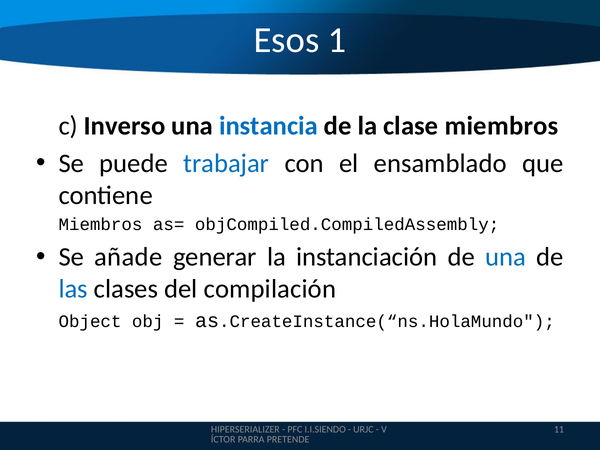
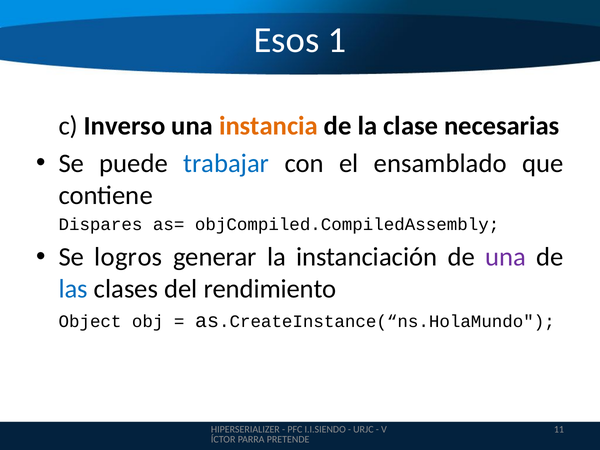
instancia colour: blue -> orange
clase miembros: miembros -> necesarias
Miembros at (100, 225): Miembros -> Dispares
añade: añade -> logros
una at (505, 257) colour: blue -> purple
compilación: compilación -> rendimiento
